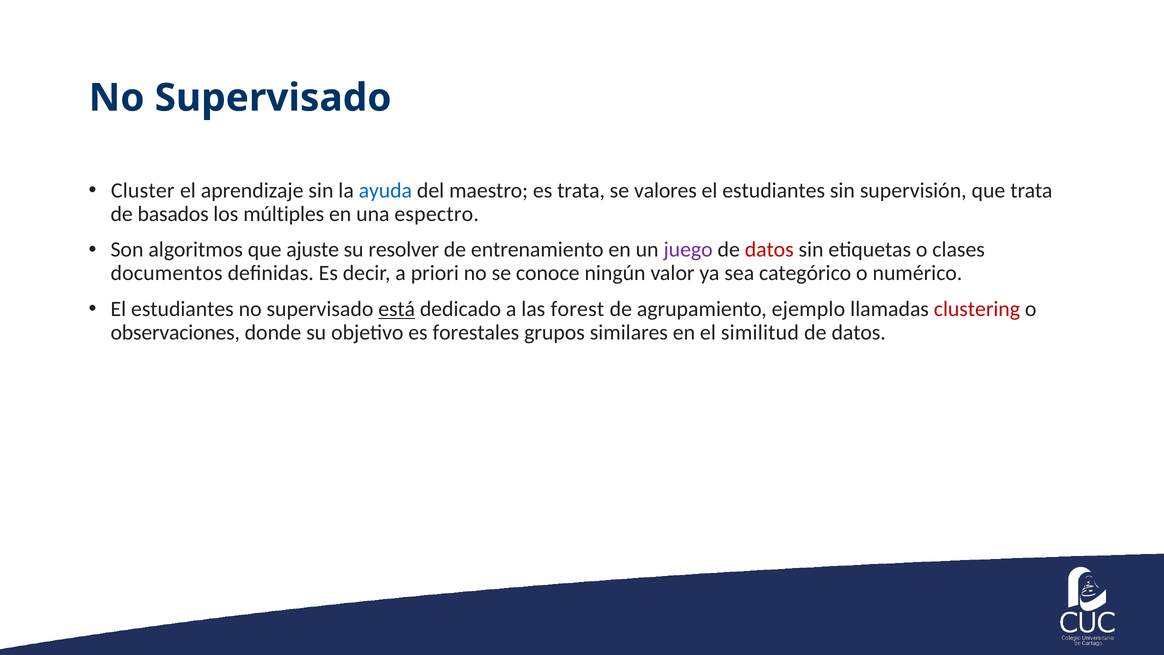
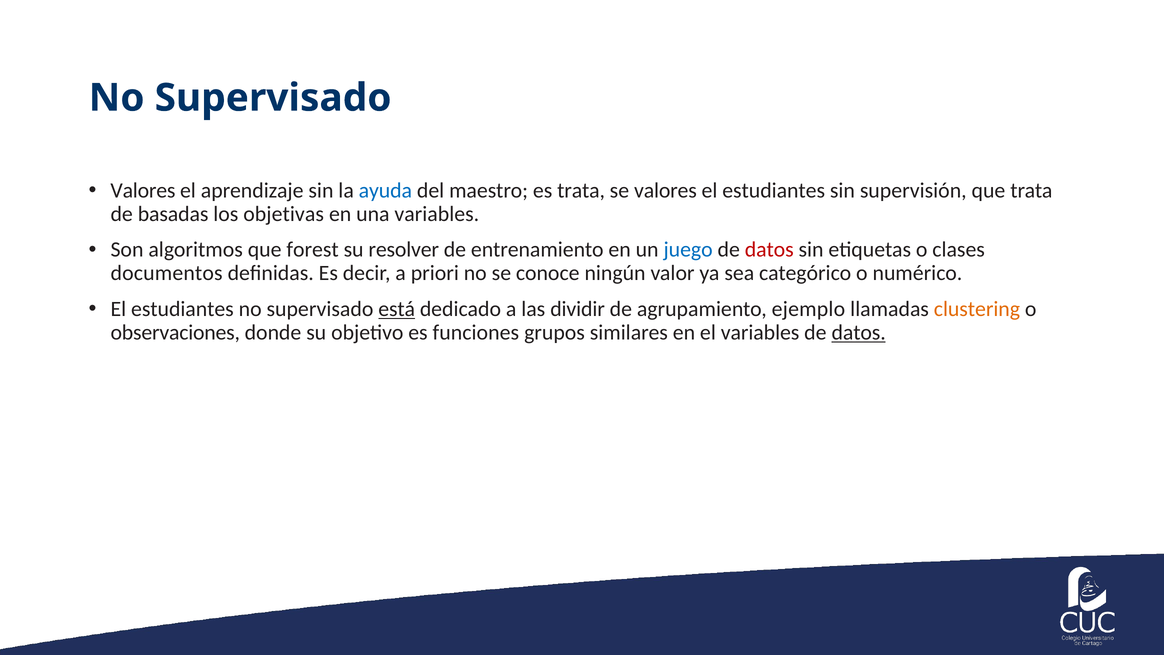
Cluster at (143, 190): Cluster -> Valores
basados: basados -> basadas
múltiples: múltiples -> objetivas
una espectro: espectro -> variables
ajuste: ajuste -> forest
juego colour: purple -> blue
forest: forest -> dividir
clustering colour: red -> orange
forestales: forestales -> funciones
el similitud: similitud -> variables
datos at (859, 332) underline: none -> present
